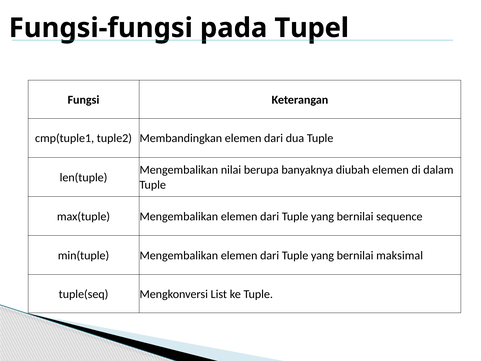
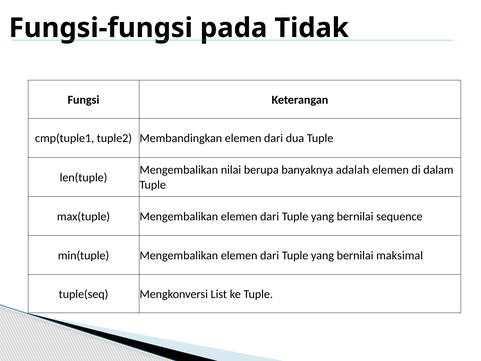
Tupel: Tupel -> Tidak
diubah: diubah -> adalah
